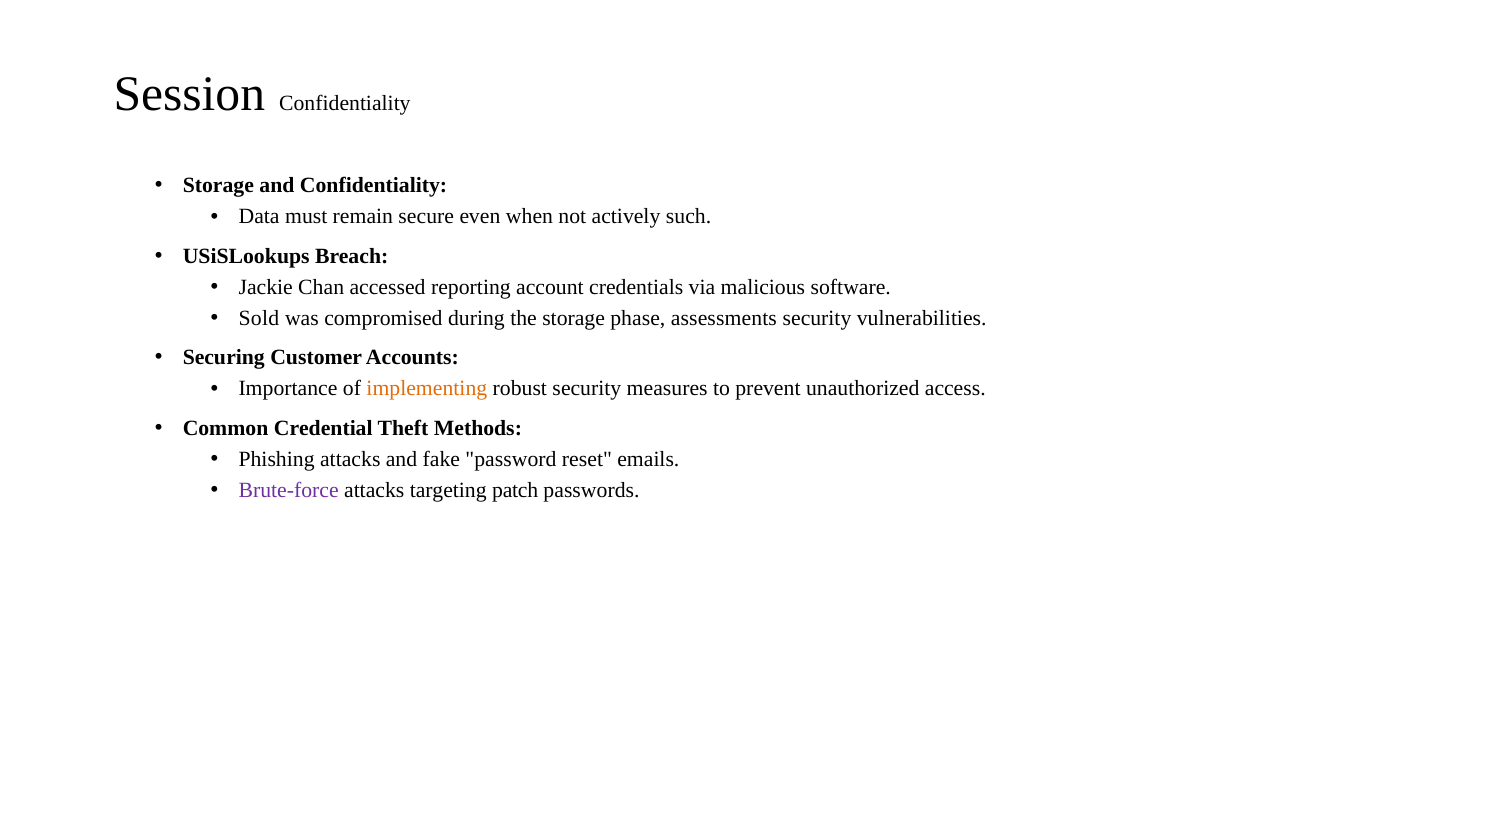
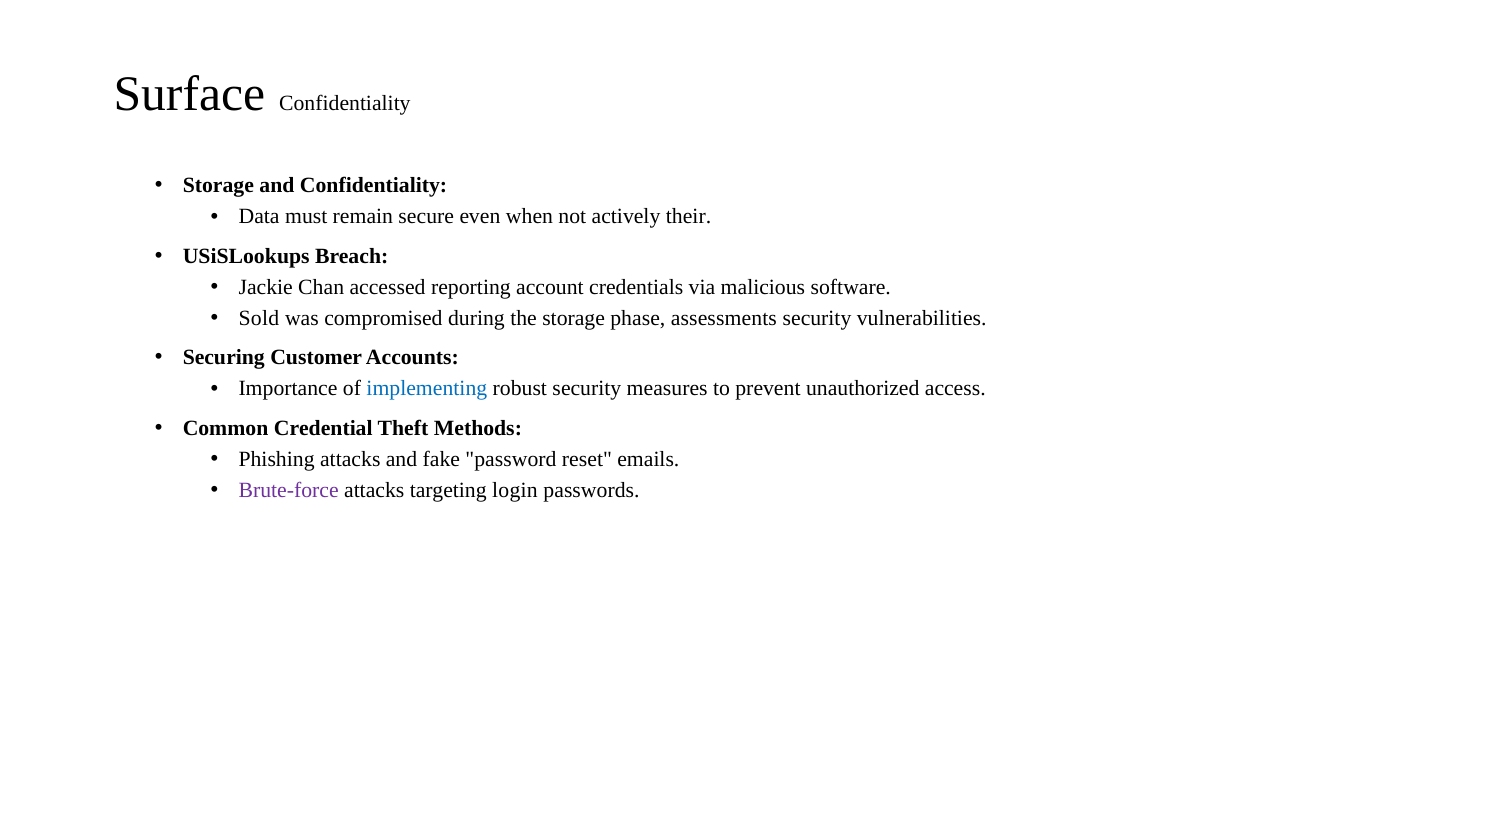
Session: Session -> Surface
such: such -> their
implementing colour: orange -> blue
patch: patch -> login
